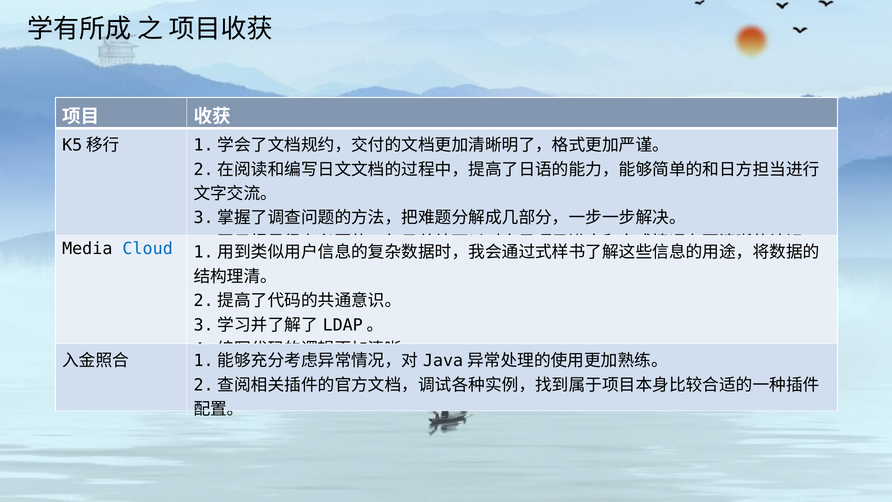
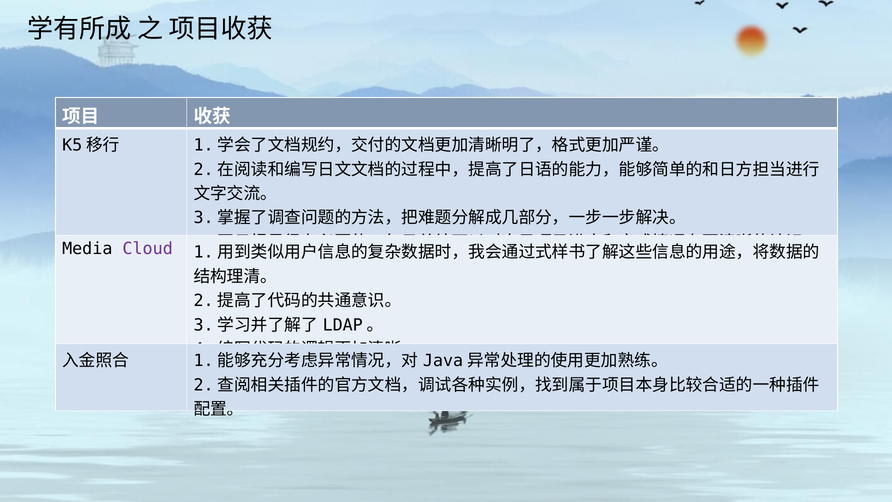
Cloud colour: blue -> purple
